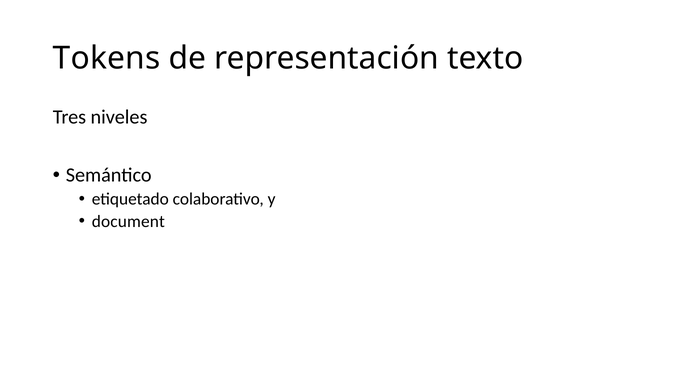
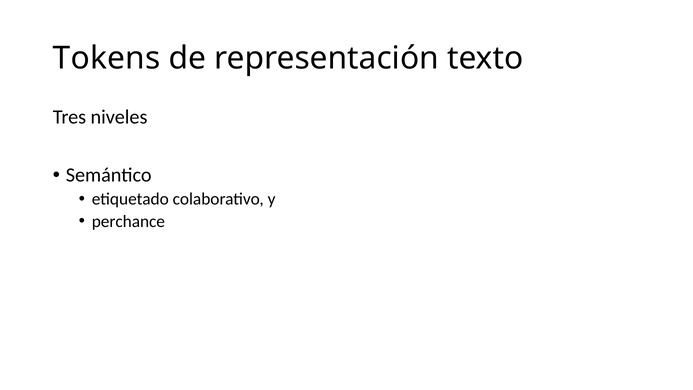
document: document -> perchance
